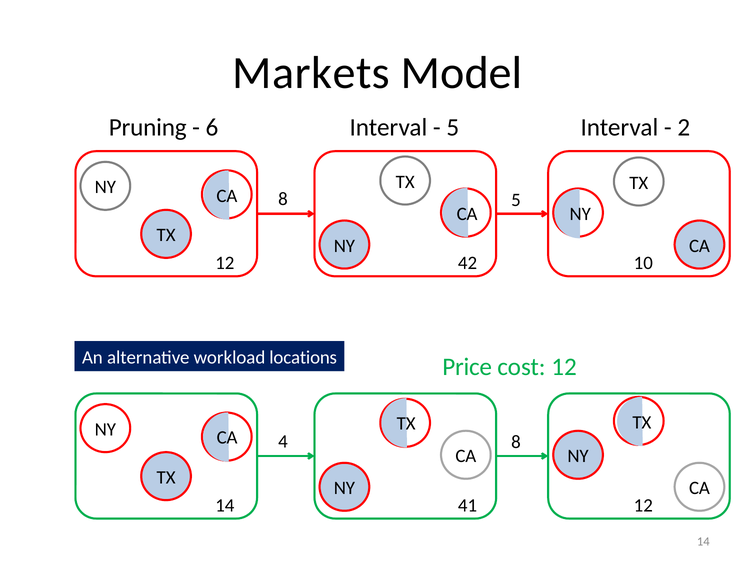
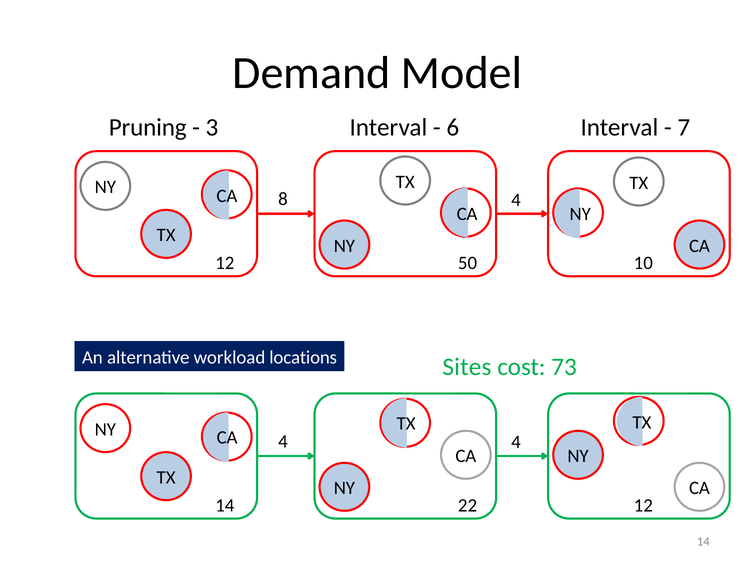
Markets: Markets -> Demand
6: 6 -> 3
5 at (453, 128): 5 -> 6
2: 2 -> 7
8 5: 5 -> 4
42: 42 -> 50
Price: Price -> Sites
cost 12: 12 -> 73
4 8: 8 -> 4
41: 41 -> 22
